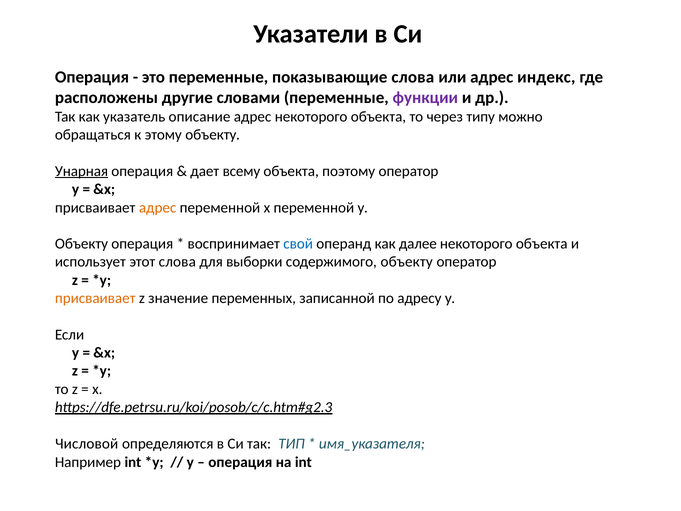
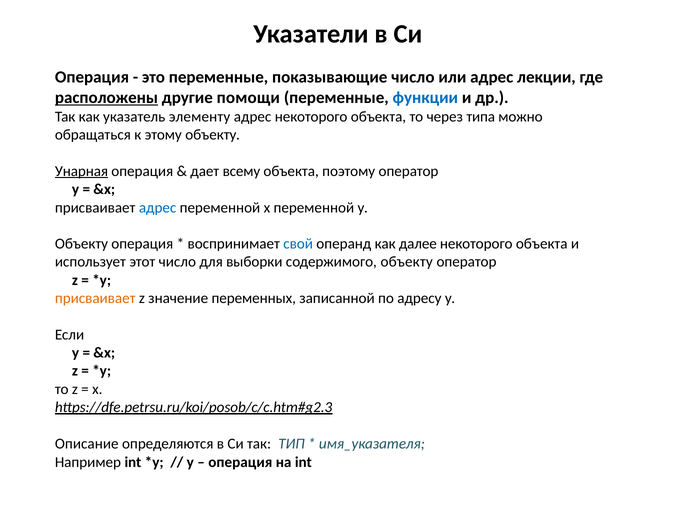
показывающие слова: слова -> число
индекс: индекс -> лекции
расположены underline: none -> present
словами: словами -> помощи
функции colour: purple -> blue
описание: описание -> элементу
типу: типу -> типа
адрес at (158, 207) colour: orange -> blue
этот слова: слова -> число
Числовой: Числовой -> Описание
